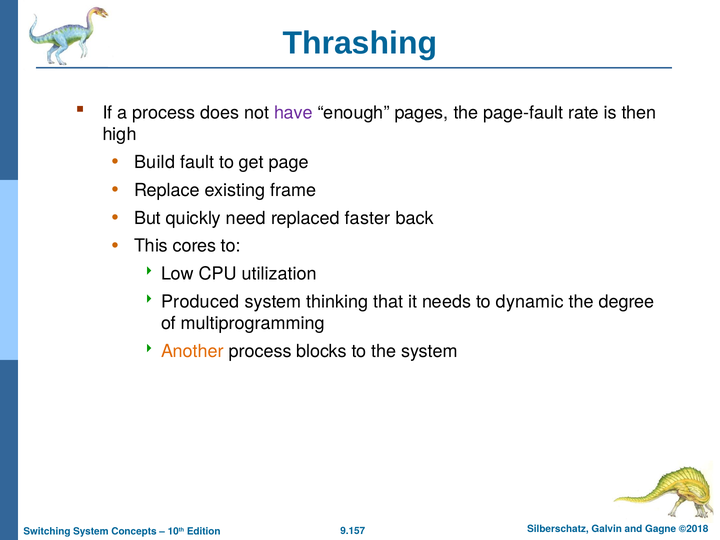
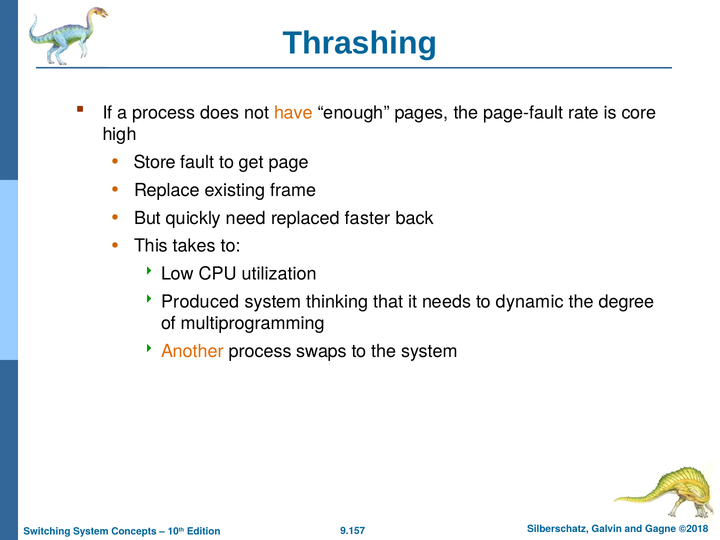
have colour: purple -> orange
then: then -> core
Build: Build -> Store
cores: cores -> takes
blocks: blocks -> swaps
